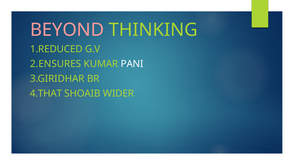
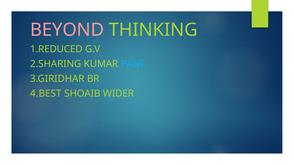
2.ENSURES: 2.ENSURES -> 2.SHARING
PANI colour: white -> light blue
4.THAT: 4.THAT -> 4.BEST
